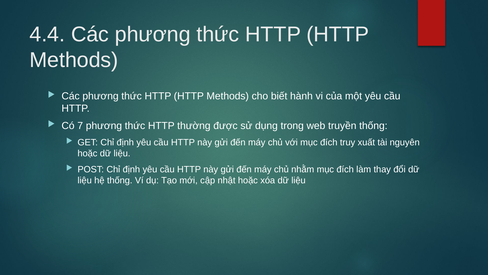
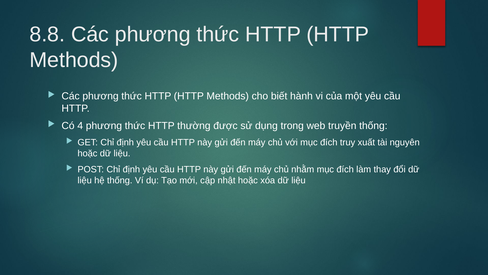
4.4: 4.4 -> 8.8
7: 7 -> 4
